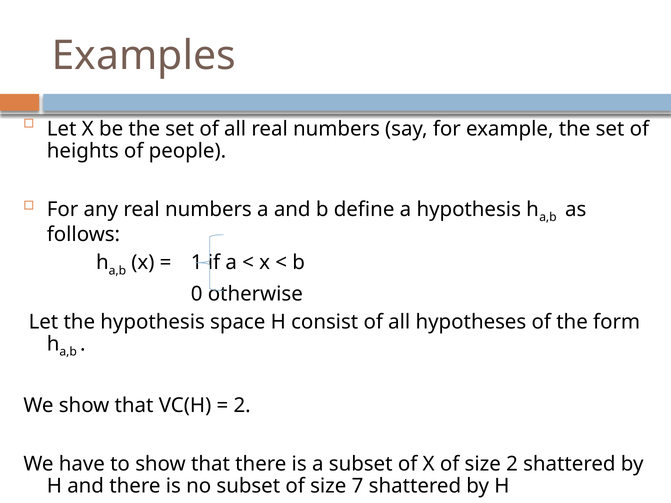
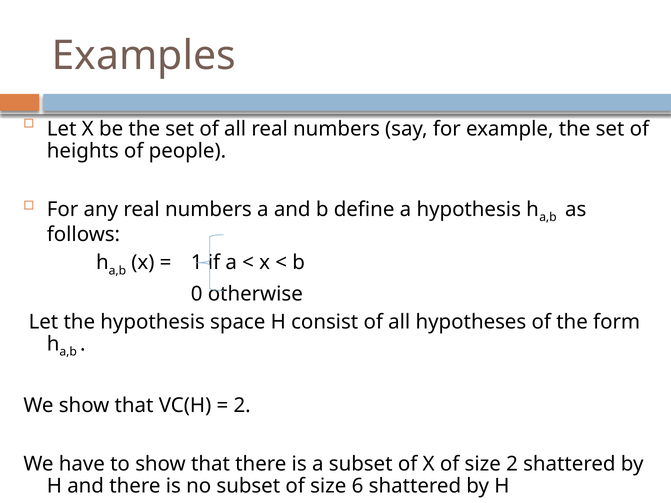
7: 7 -> 6
